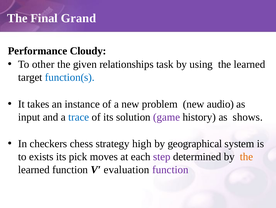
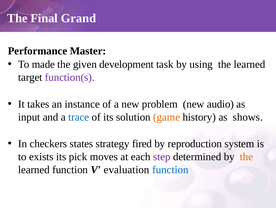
Cloudy: Cloudy -> Master
other: other -> made
relationships: relationships -> development
function(s colour: blue -> purple
game colour: purple -> orange
chess: chess -> states
high: high -> fired
geographical: geographical -> reproduction
function at (170, 169) colour: purple -> blue
